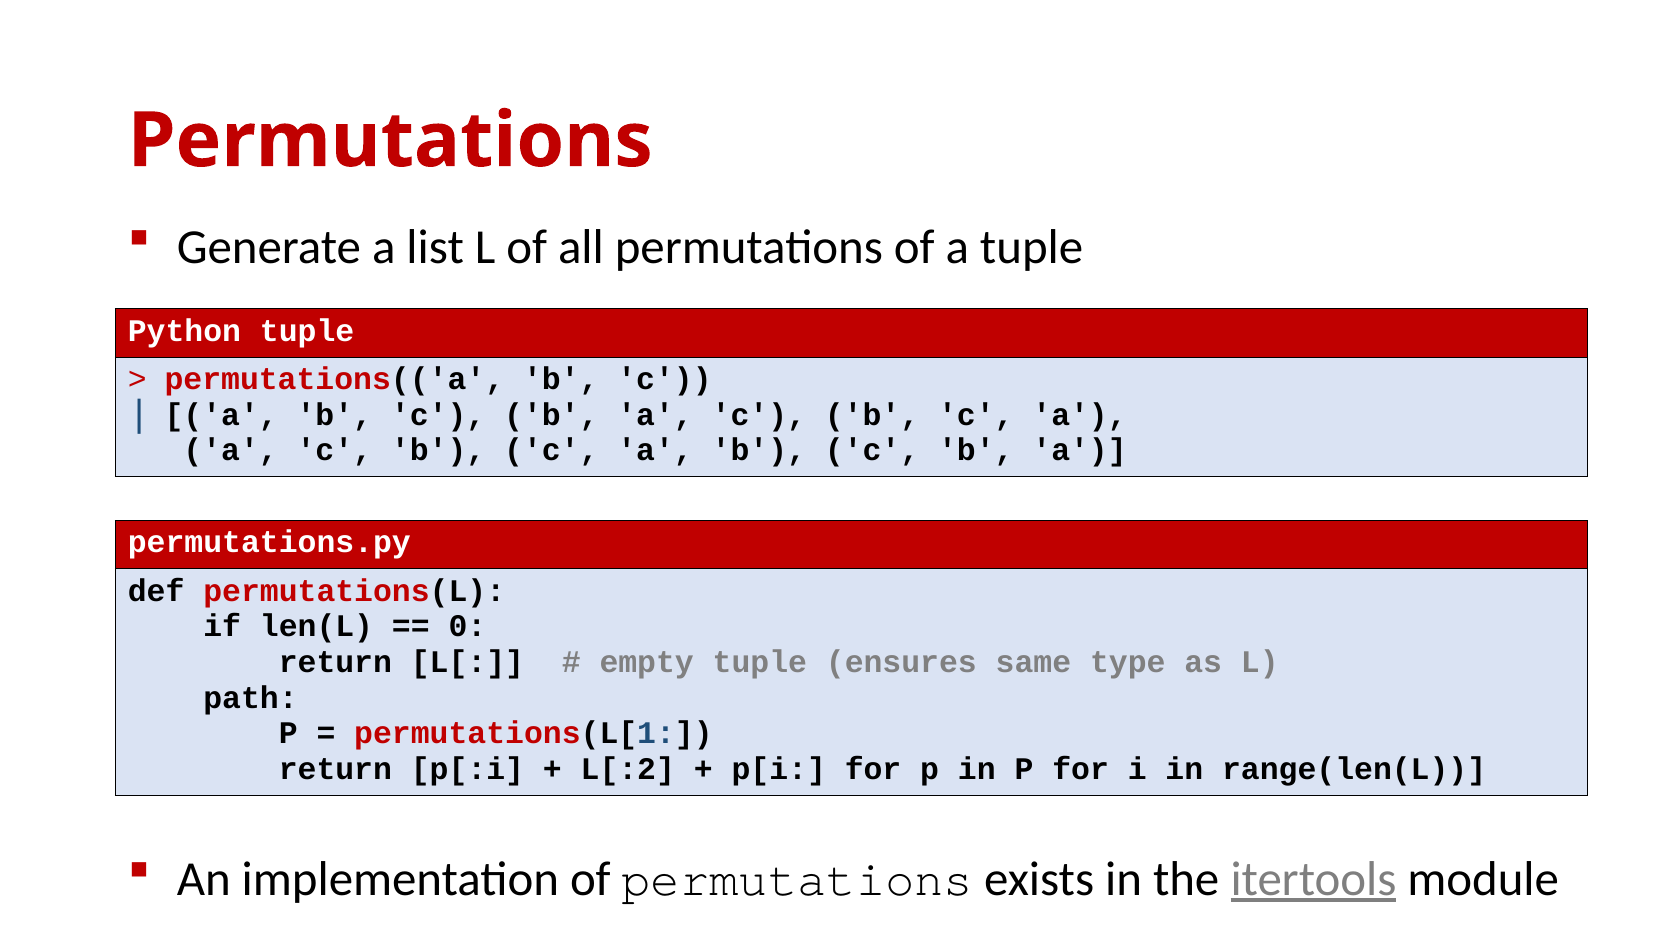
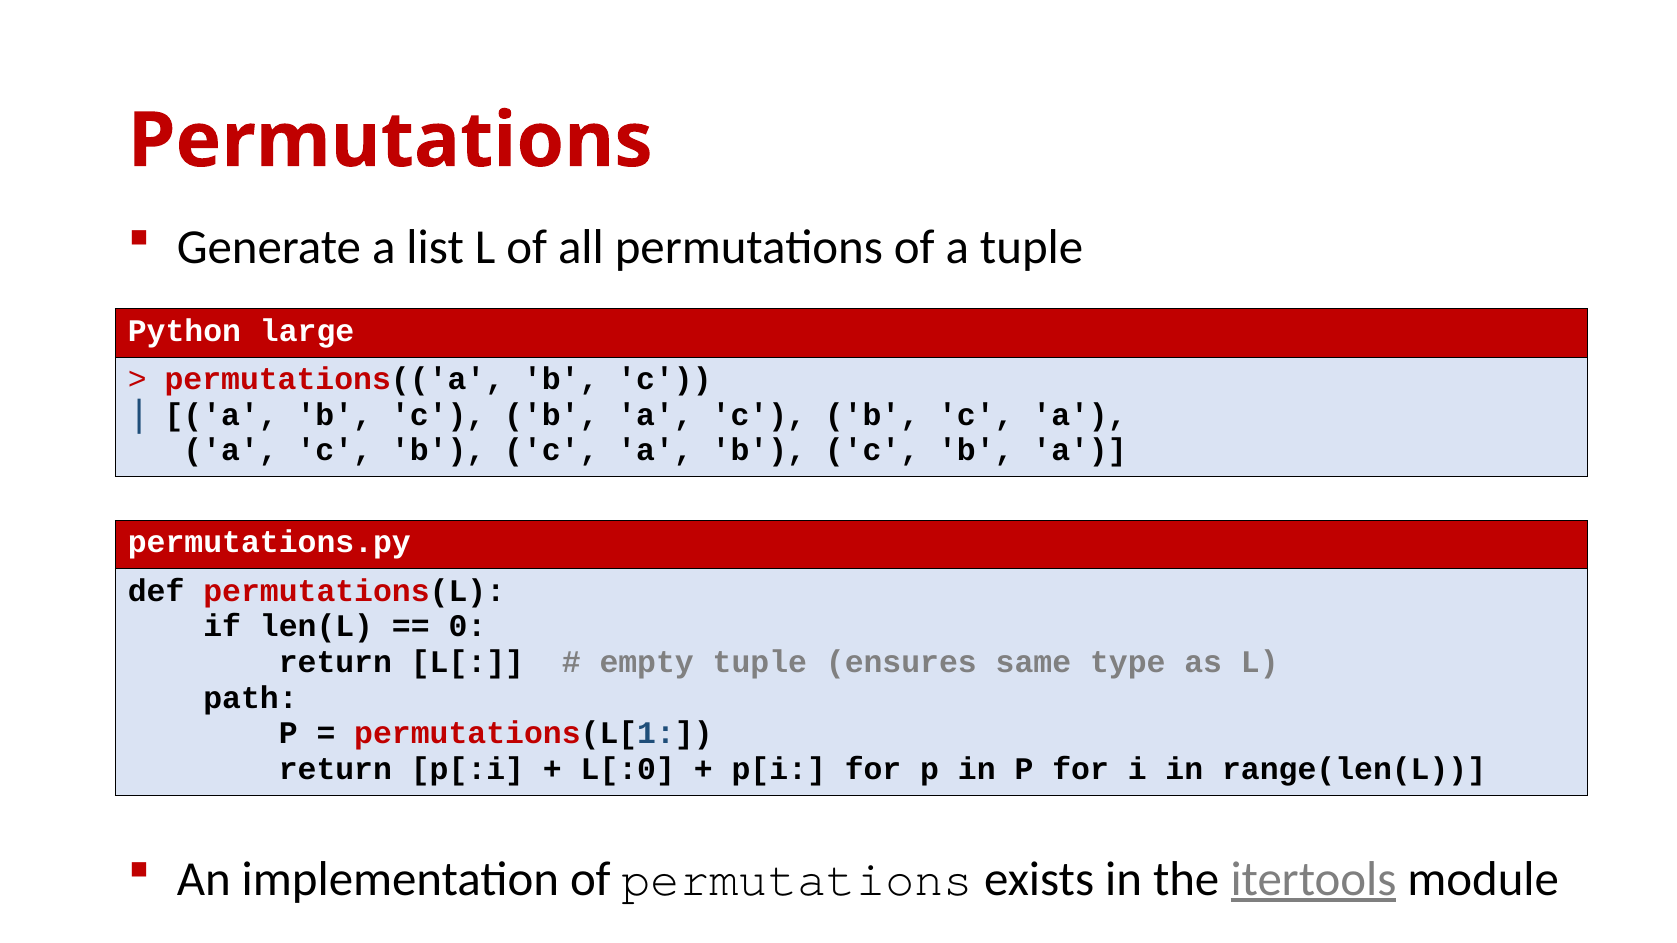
Python tuple: tuple -> large
L[:2: L[:2 -> L[:0
